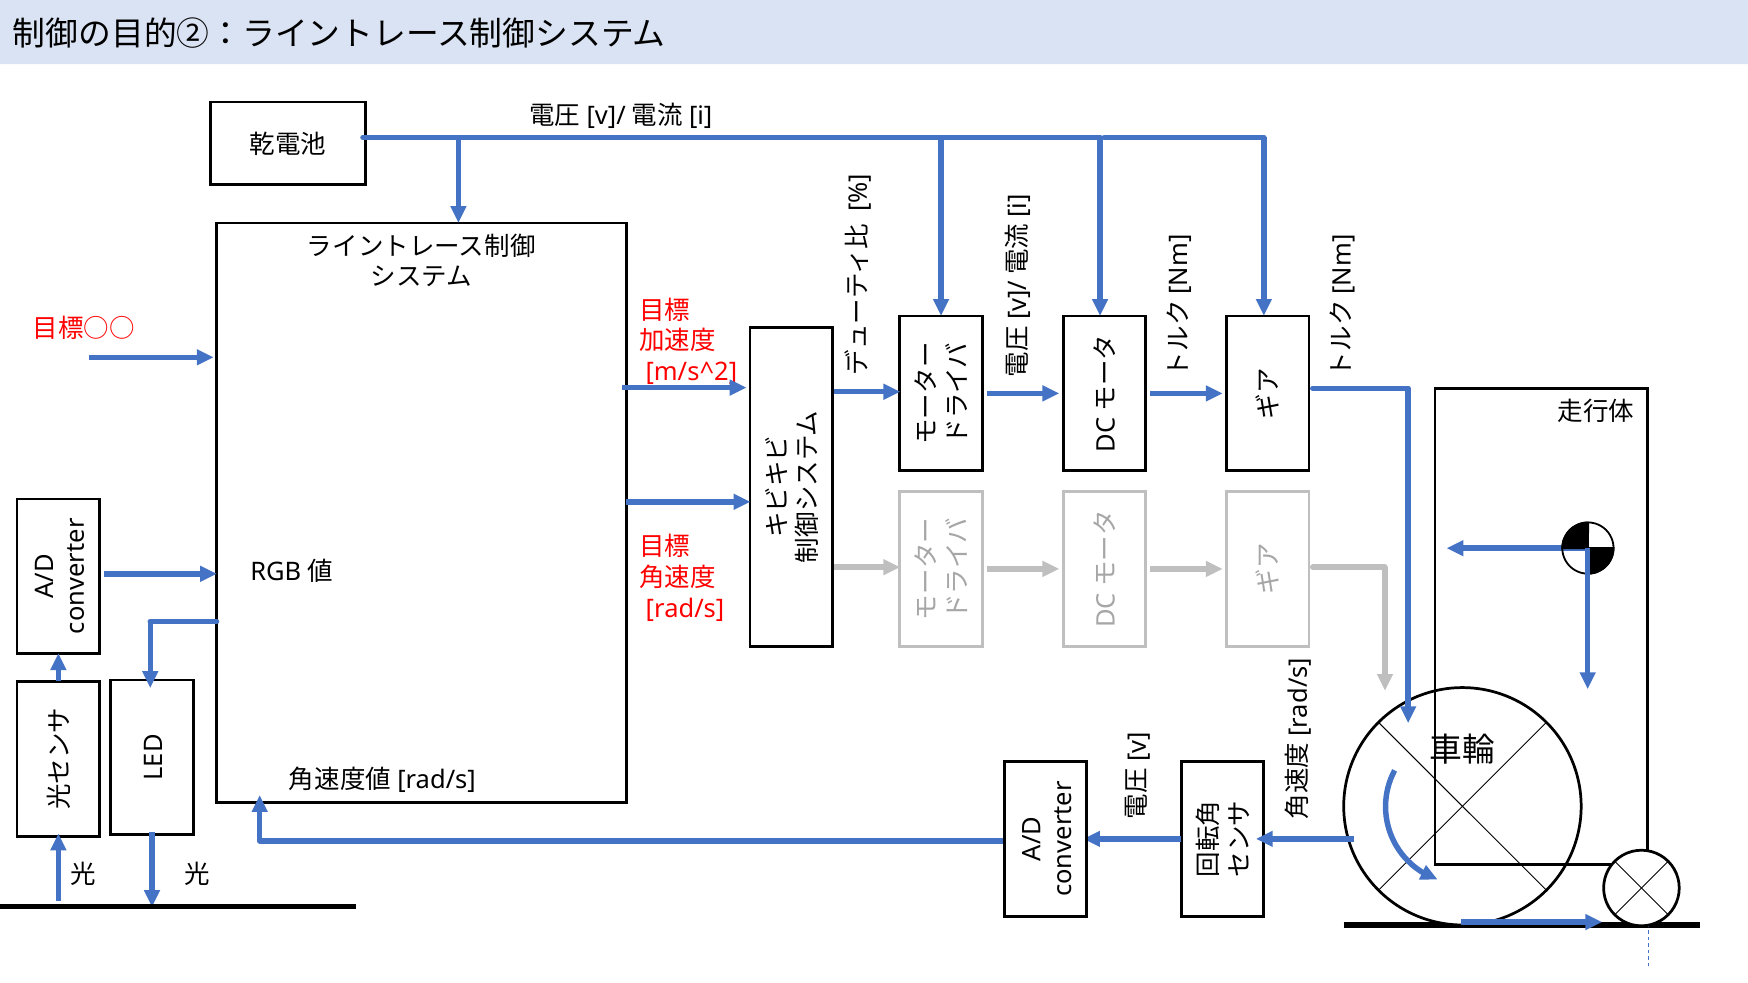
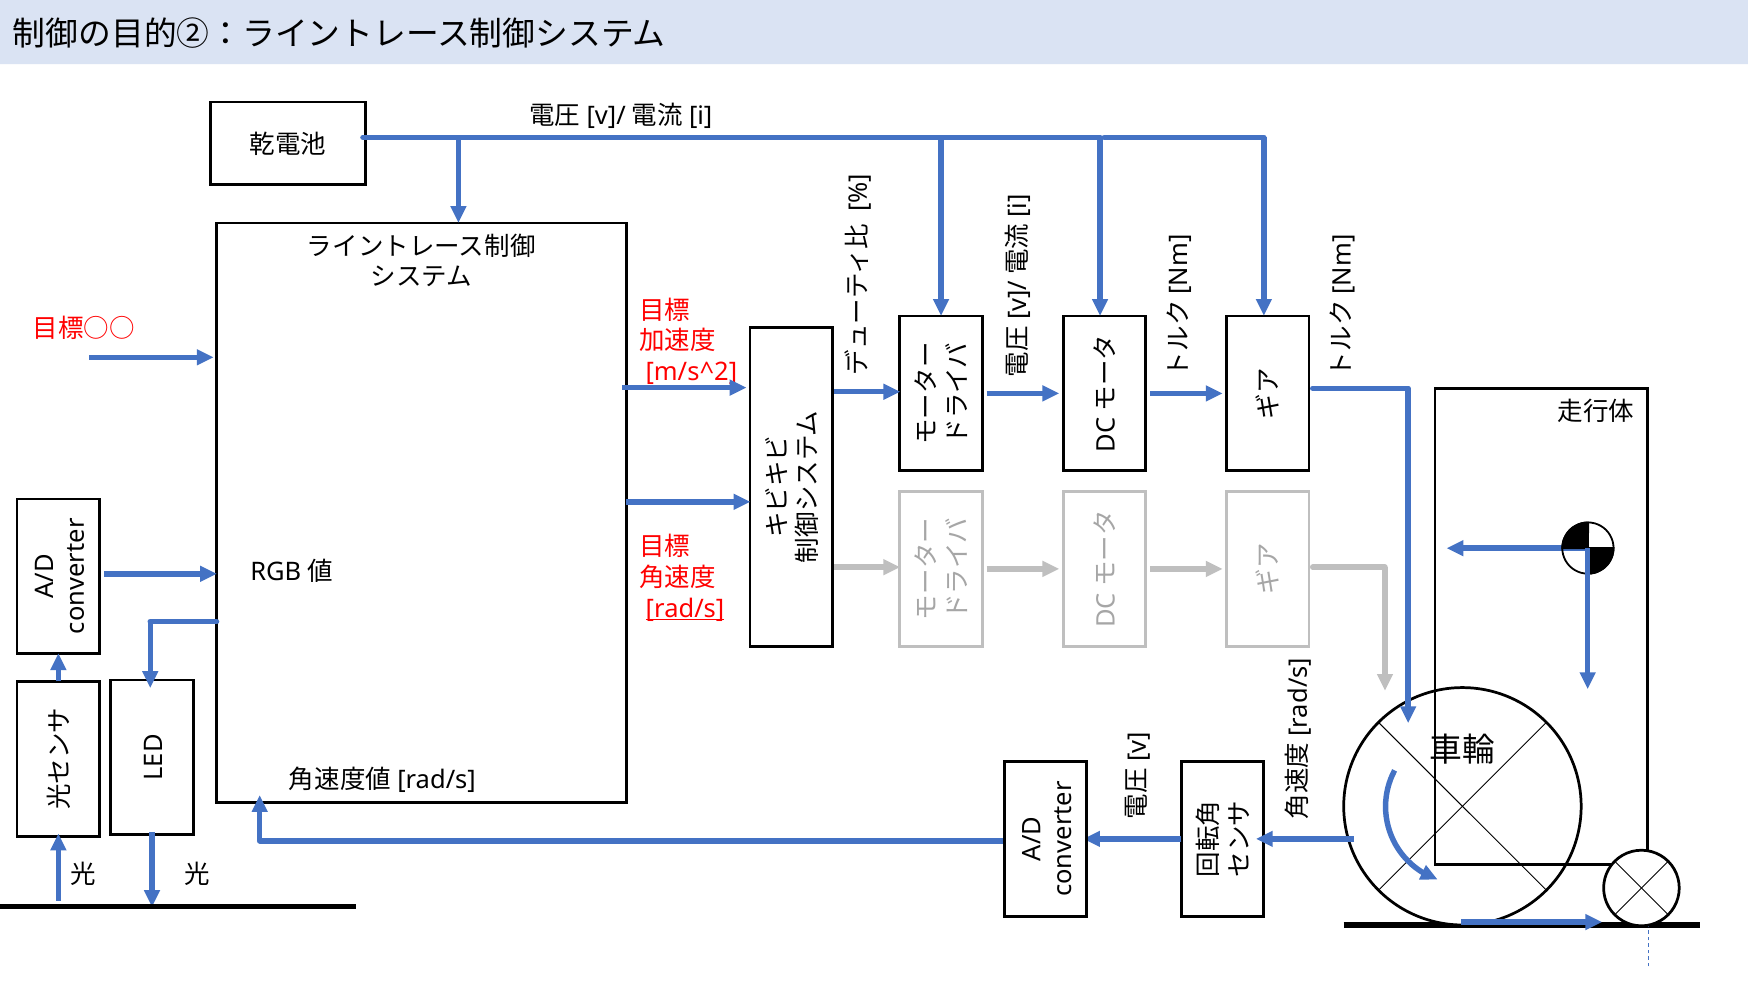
rad/s underline: none -> present
